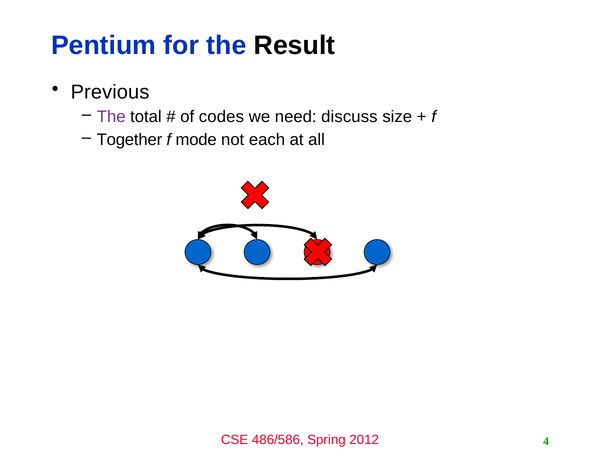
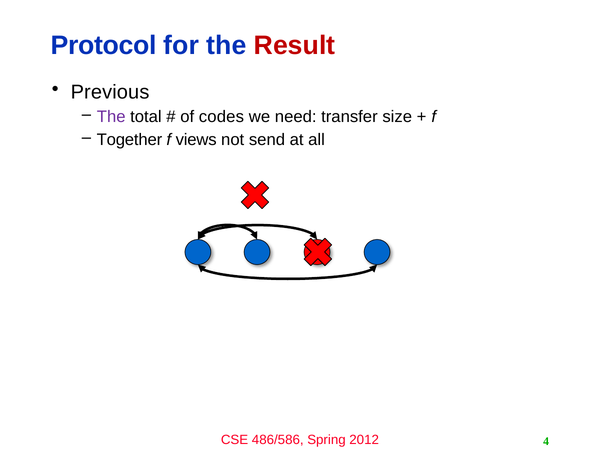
Pentium: Pentium -> Protocol
Result colour: black -> red
discuss: discuss -> transfer
mode: mode -> views
each: each -> send
